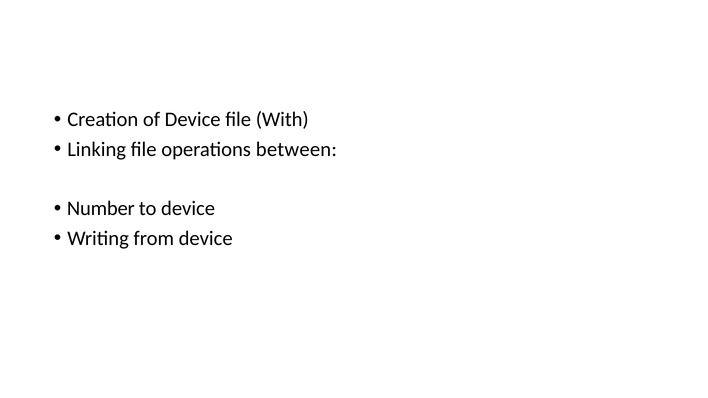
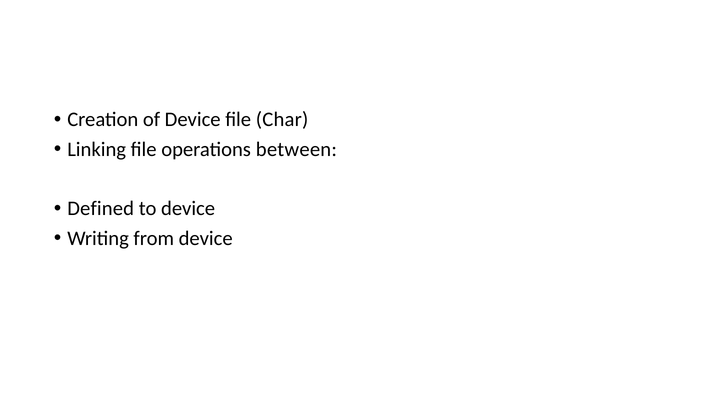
With: With -> Char
Number: Number -> Defined
